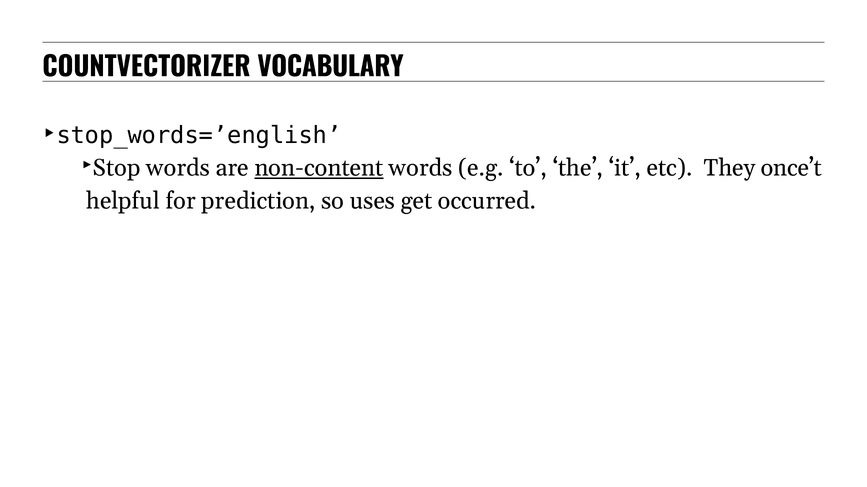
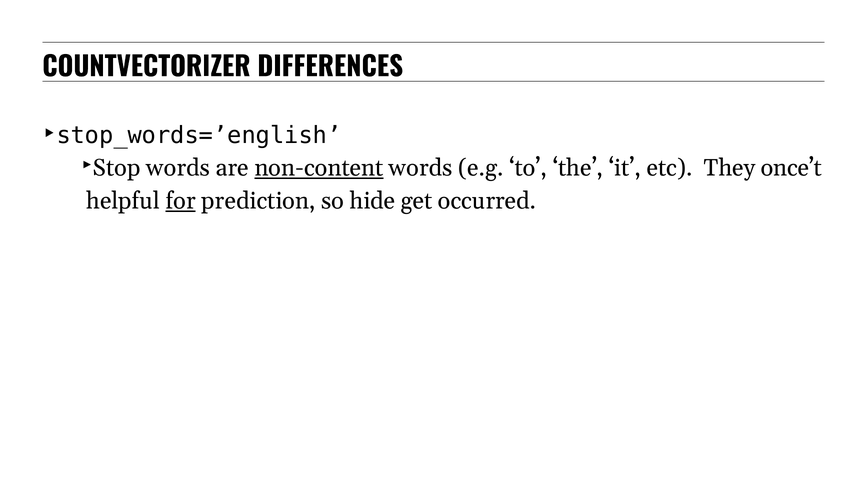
VOCABULARY: VOCABULARY -> DIFFERENCES
for underline: none -> present
uses: uses -> hide
